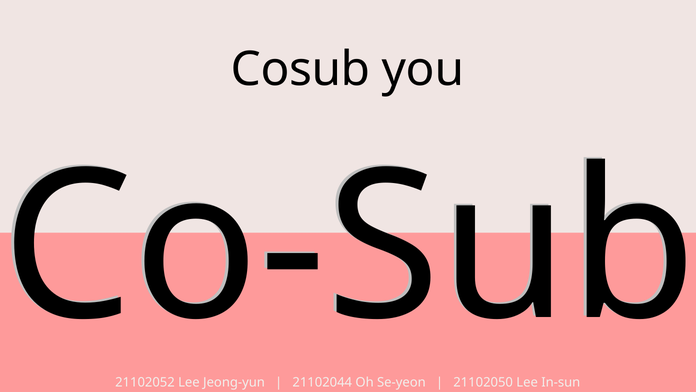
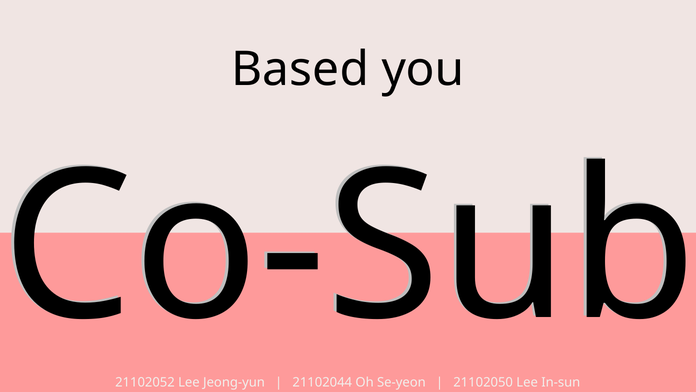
Cosub: Cosub -> Based
